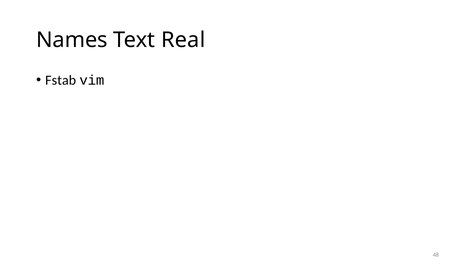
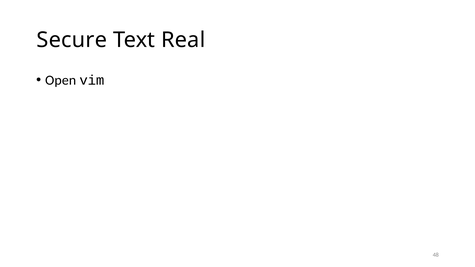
Names: Names -> Secure
Fstab: Fstab -> Open
